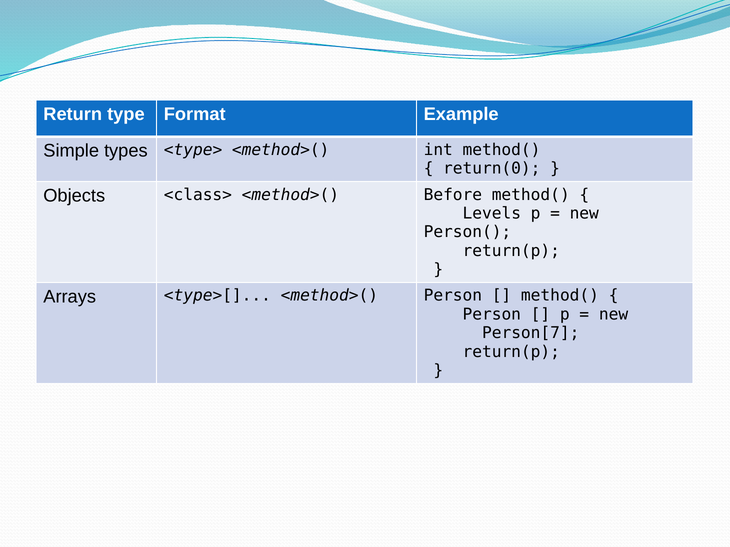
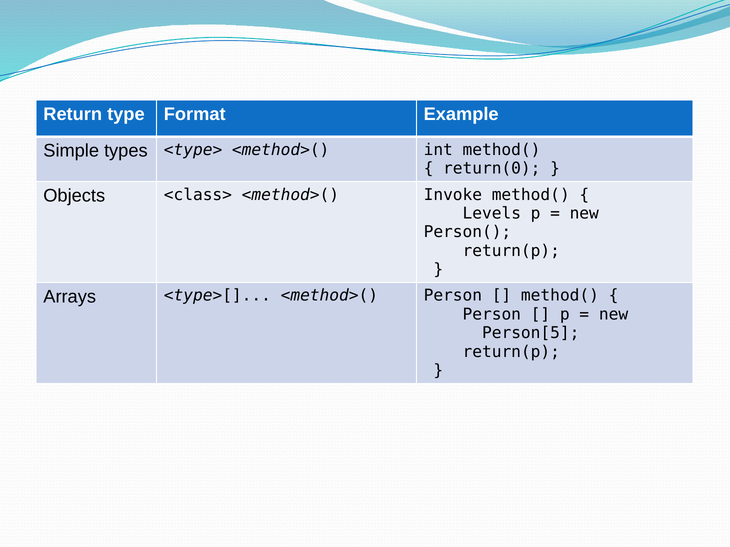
Before: Before -> Invoke
Person[7: Person[7 -> Person[5
